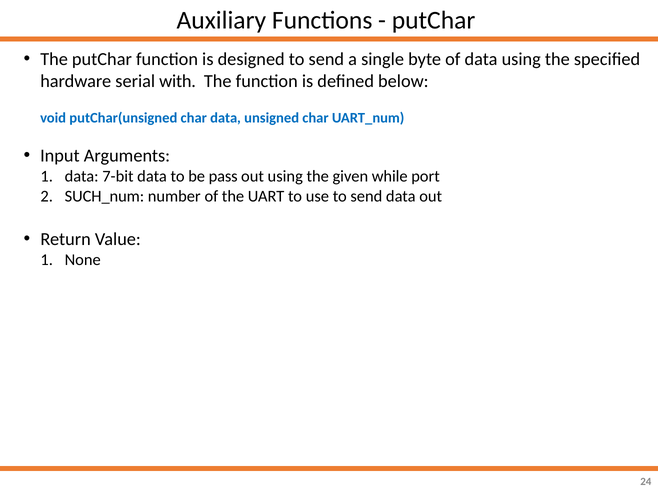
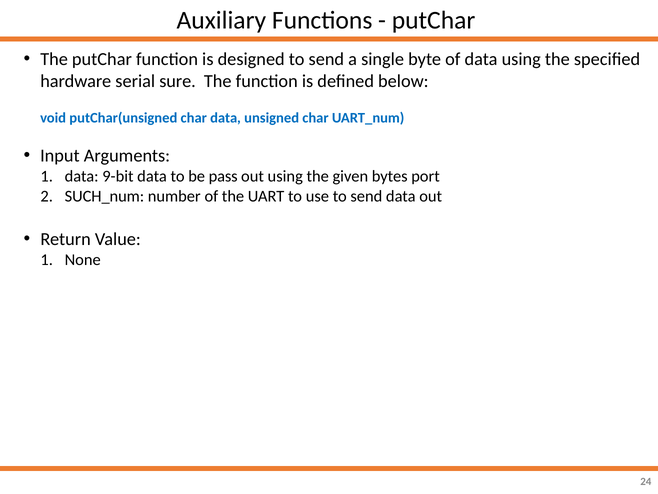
with: with -> sure
7-bit: 7-bit -> 9-bit
while: while -> bytes
